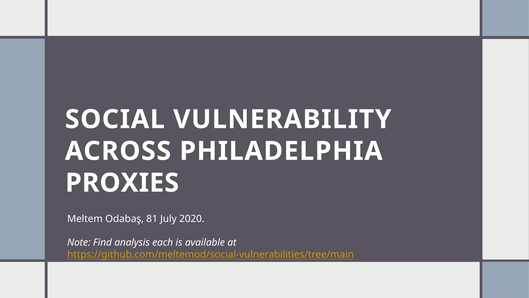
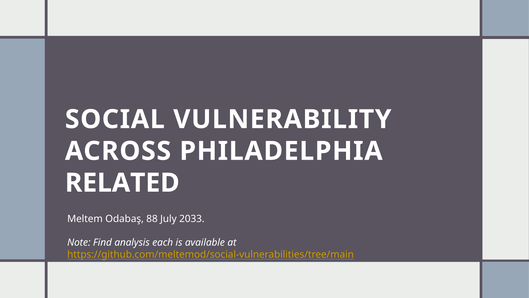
PROXIES: PROXIES -> RELATED
81: 81 -> 88
2020: 2020 -> 2033
